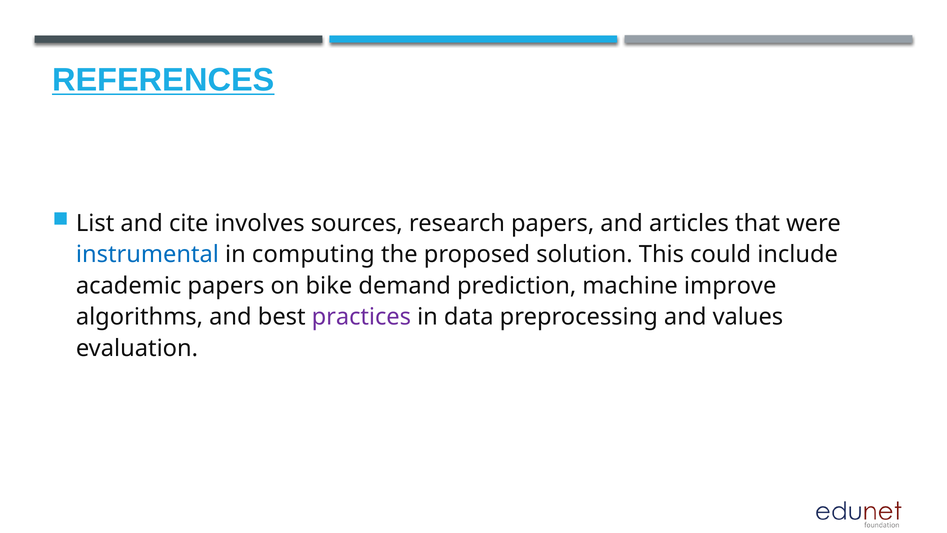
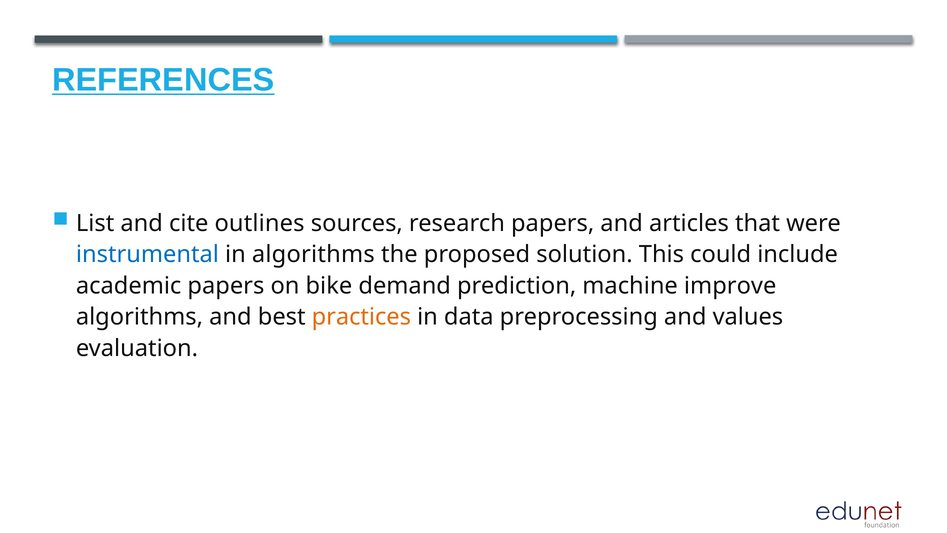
involves: involves -> outlines
in computing: computing -> algorithms
practices colour: purple -> orange
